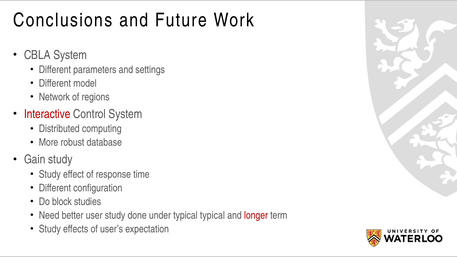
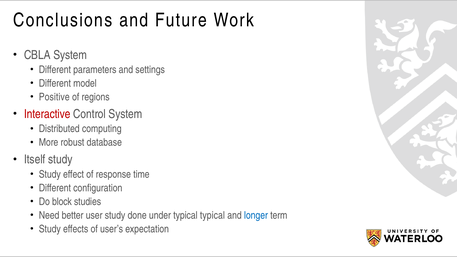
Network: Network -> Positive
Gain: Gain -> Itself
longer colour: red -> blue
